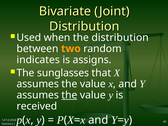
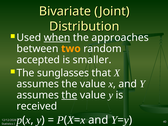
when underline: none -> present
the distribution: distribution -> approaches
indicates: indicates -> accepted
assigns: assigns -> smaller
